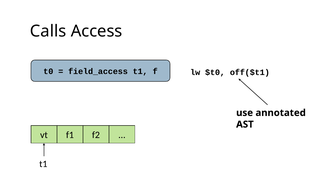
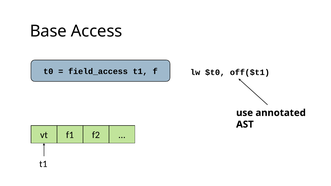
Calls: Calls -> Base
